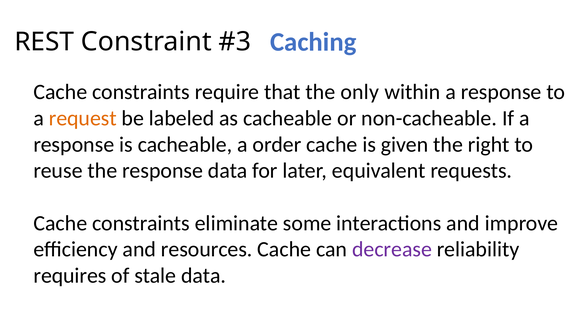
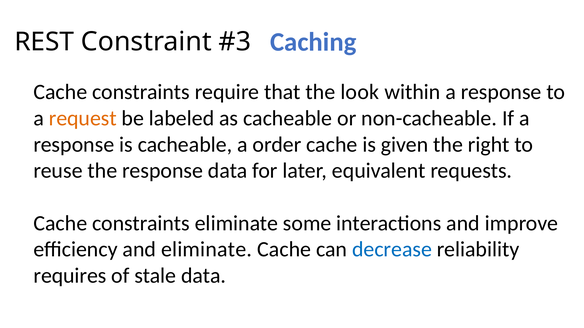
only: only -> look
and resources: resources -> eliminate
decrease colour: purple -> blue
